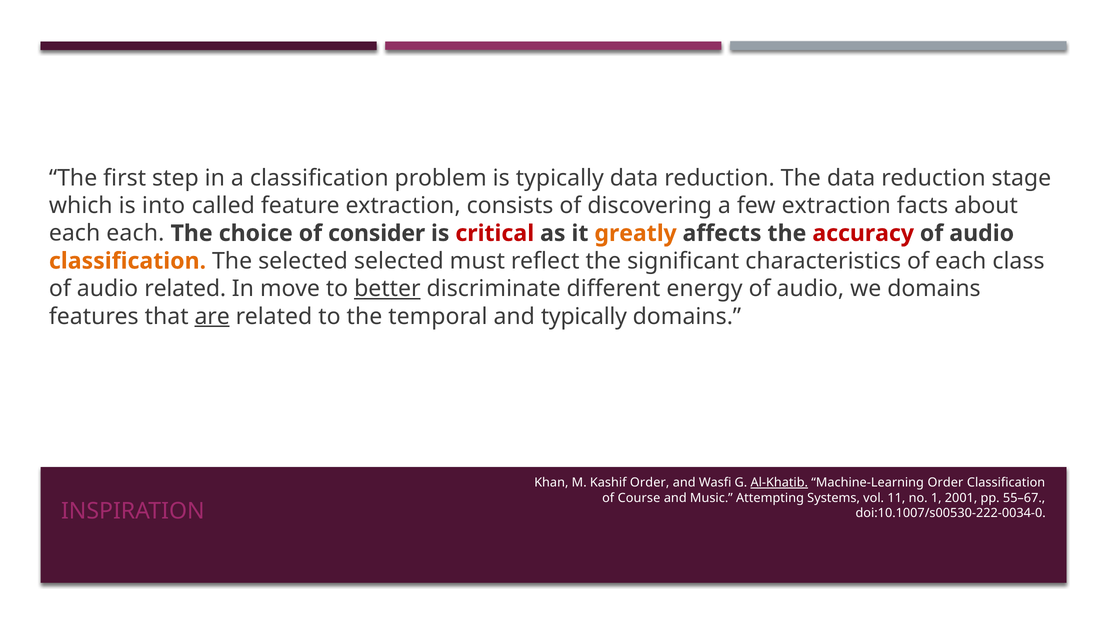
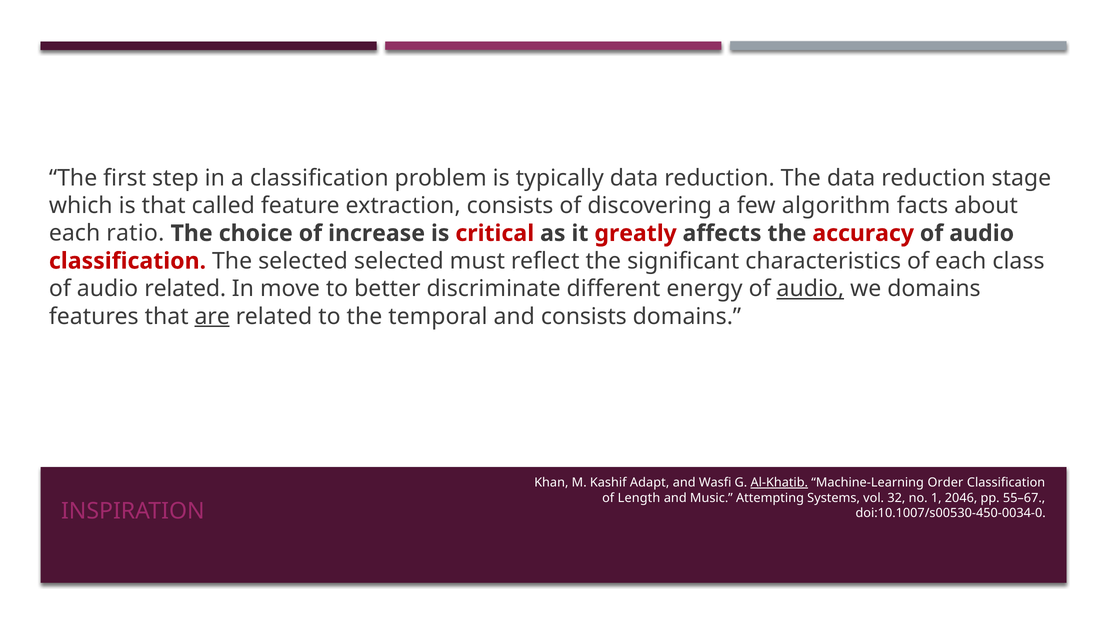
is into: into -> that
few extraction: extraction -> algorithm
each each: each -> ratio
consider: consider -> increase
greatly colour: orange -> red
classiﬁcation at (128, 261) colour: orange -> red
better underline: present -> none
audio at (810, 289) underline: none -> present
and typically: typically -> consists
Kashif Order: Order -> Adapt
Course: Course -> Length
11: 11 -> 32
2001: 2001 -> 2046
doi:10.1007/s00530-222-0034-0: doi:10.1007/s00530-222-0034-0 -> doi:10.1007/s00530-450-0034-0
